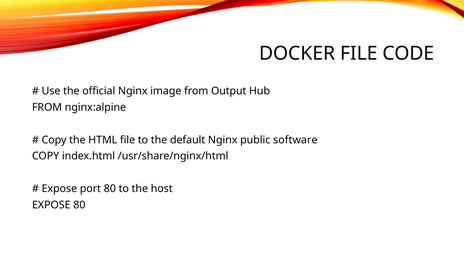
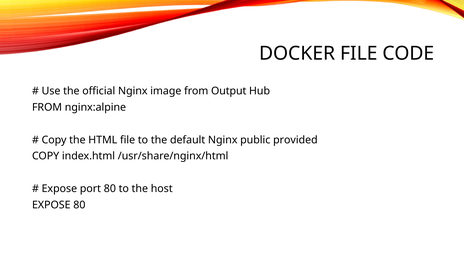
software: software -> provided
